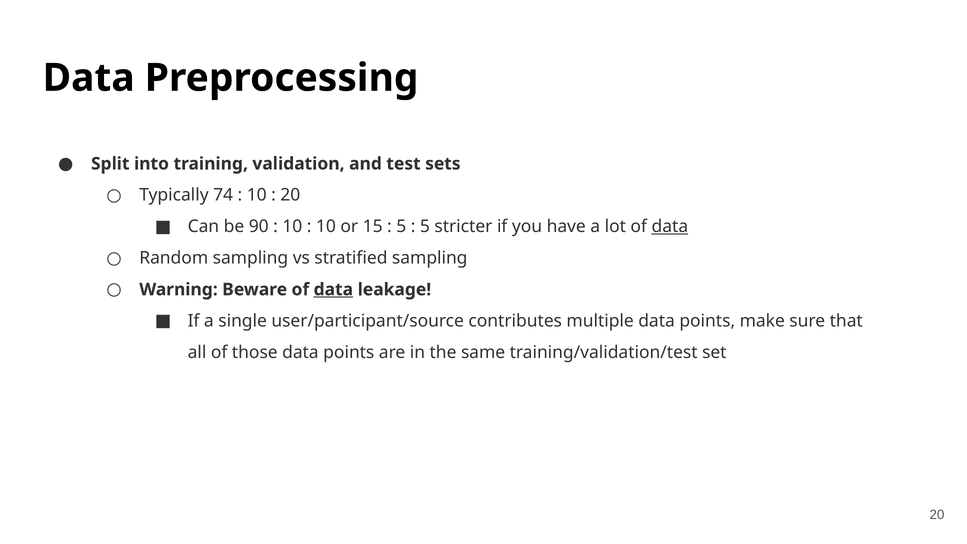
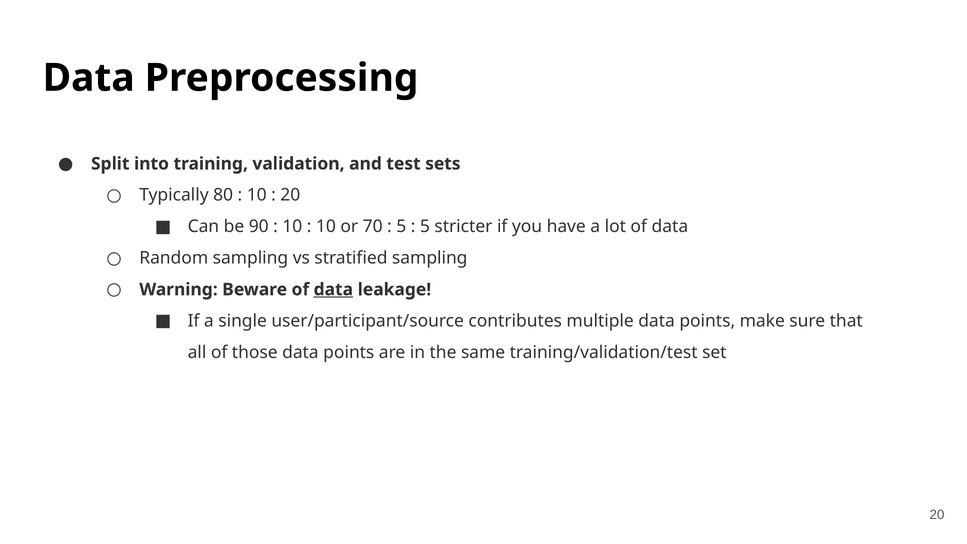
74: 74 -> 80
15: 15 -> 70
data at (670, 227) underline: present -> none
